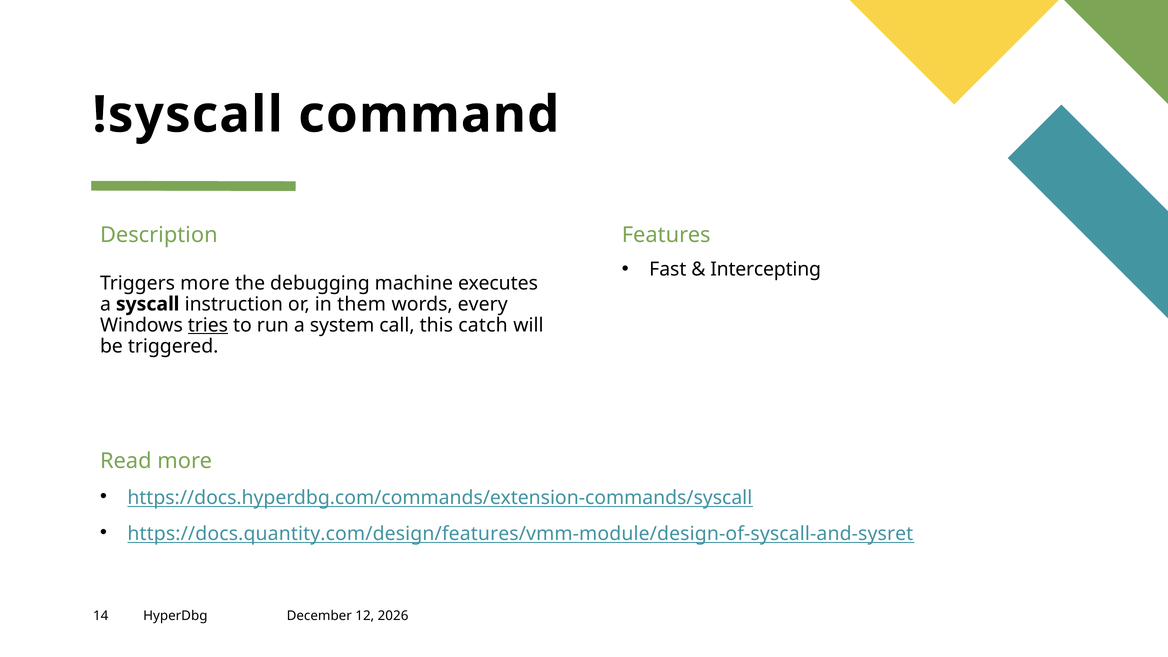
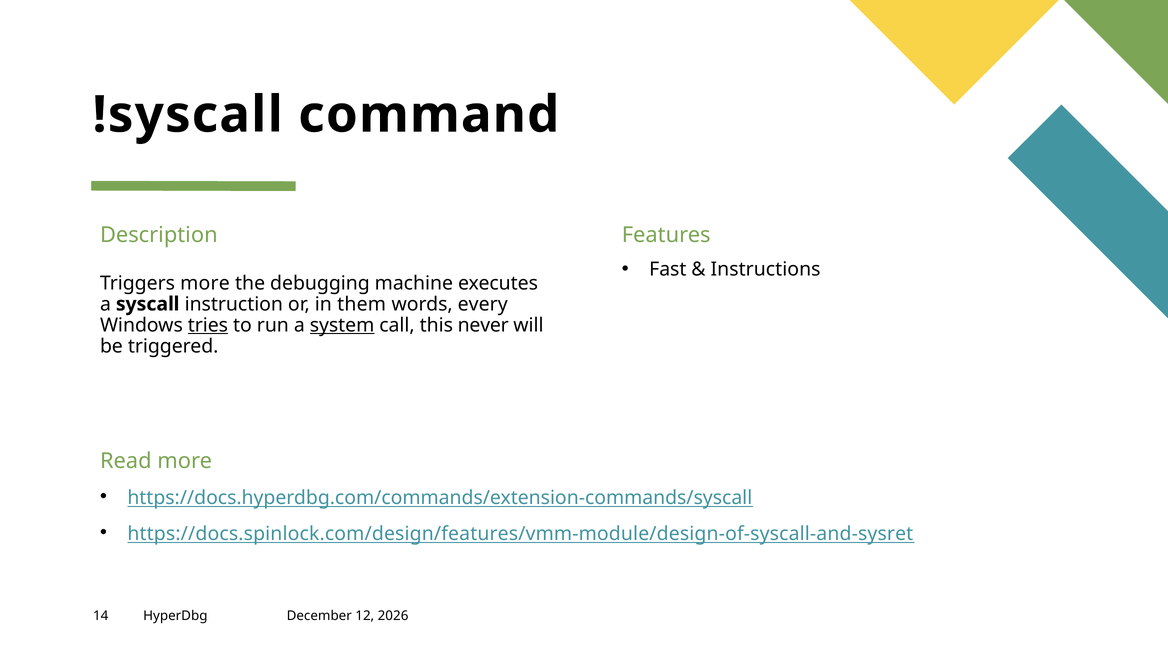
Intercepting: Intercepting -> Instructions
system underline: none -> present
catch: catch -> never
https://docs.quantity.com/design/features/vmm-module/design-of-syscall-and-sysret: https://docs.quantity.com/design/features/vmm-module/design-of-syscall-and-sysret -> https://docs.spinlock.com/design/features/vmm-module/design-of-syscall-and-sysret
